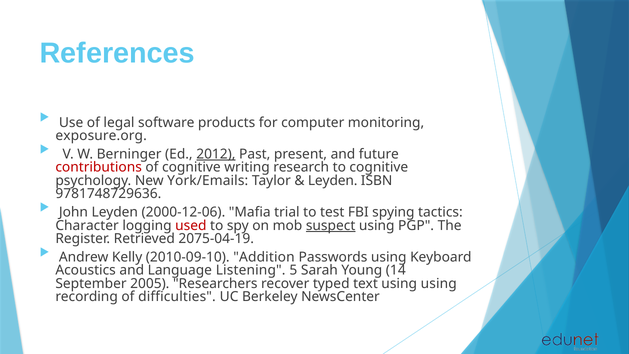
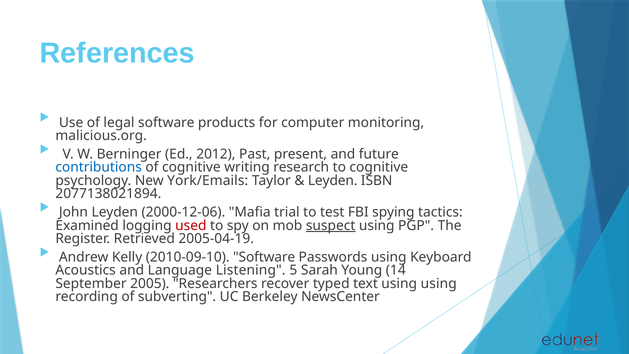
exposure.org: exposure.org -> malicious.org
2012 underline: present -> none
contributions colour: red -> blue
9781748729636: 9781748729636 -> 2077138021894
Character: Character -> Examined
2075-04-19: 2075-04-19 -> 2005-04-19
2010-09-10 Addition: Addition -> Software
difficulties: difficulties -> subverting
